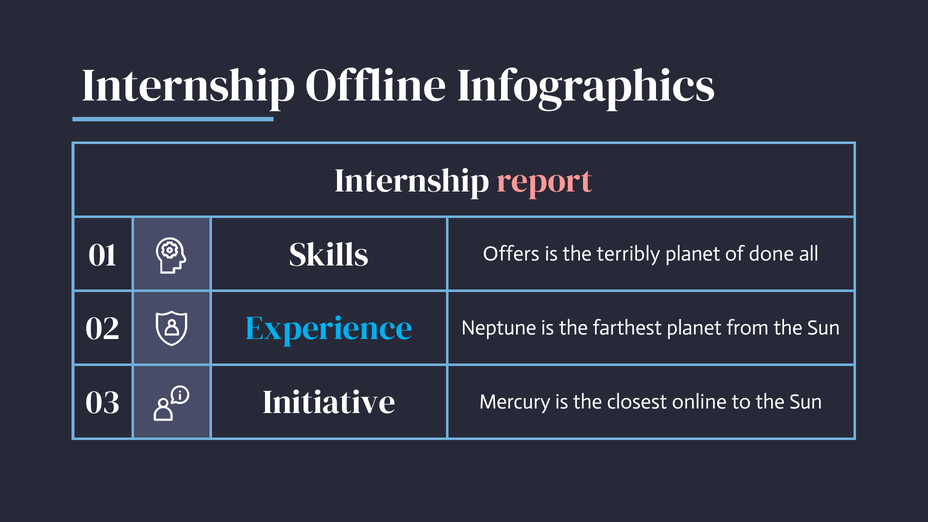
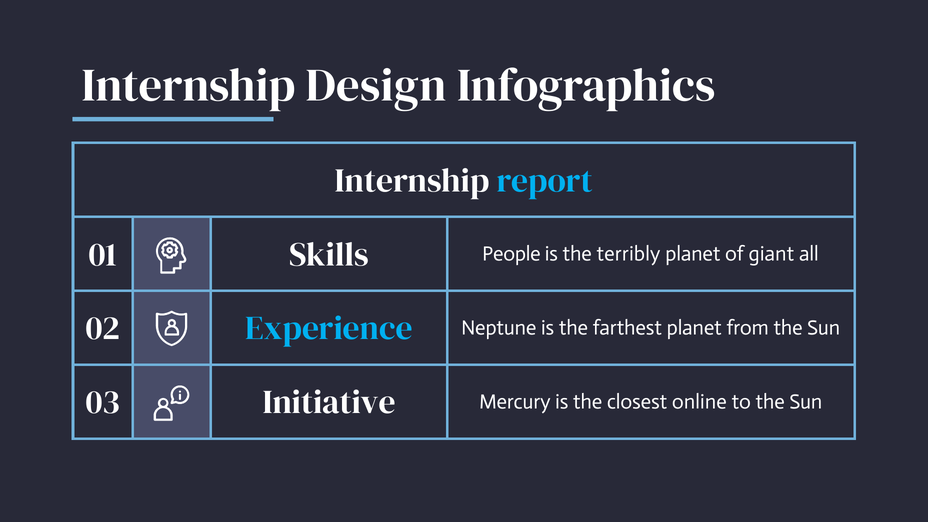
Offline: Offline -> Design
report colour: pink -> light blue
Offers: Offers -> People
done: done -> giant
